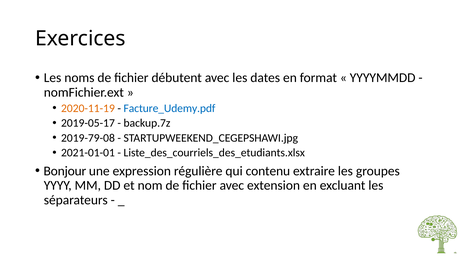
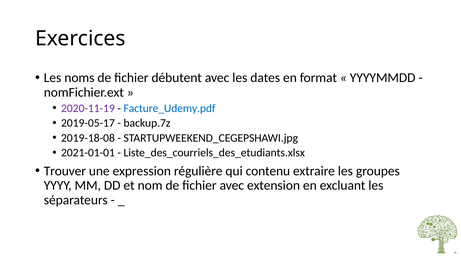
2020-11-19 colour: orange -> purple
2019-79-08: 2019-79-08 -> 2019-18-08
Bonjour: Bonjour -> Trouver
